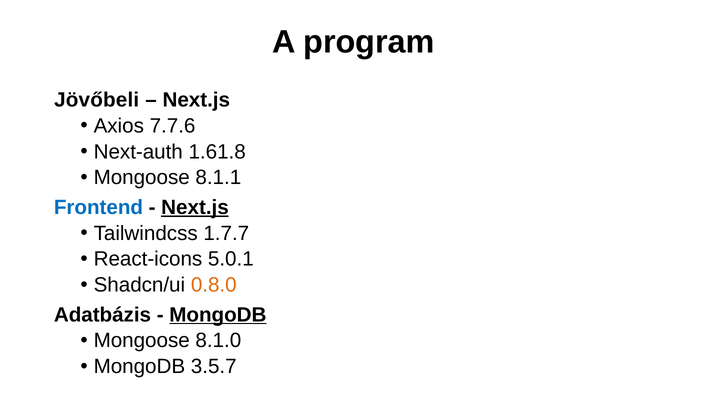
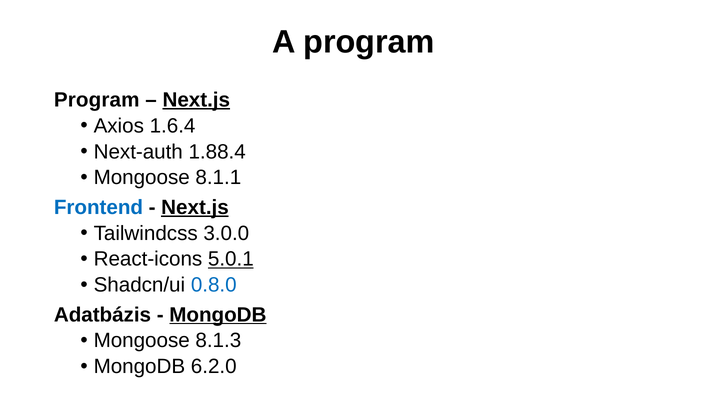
Jövőbeli at (97, 100): Jövőbeli -> Program
Next.js at (196, 100) underline: none -> present
7.7.6: 7.7.6 -> 1.6.4
1.61.8: 1.61.8 -> 1.88.4
1.7.7: 1.7.7 -> 3.0.0
5.0.1 underline: none -> present
0.8.0 colour: orange -> blue
8.1.0: 8.1.0 -> 8.1.3
3.5.7: 3.5.7 -> 6.2.0
